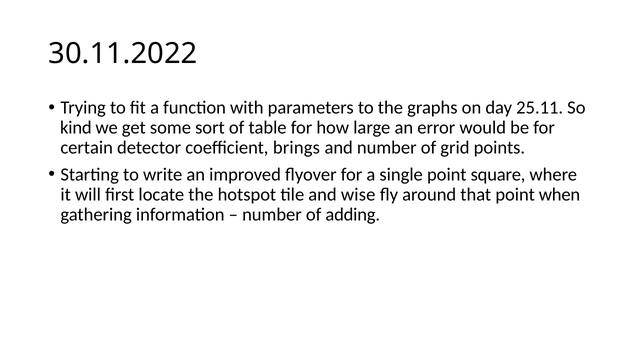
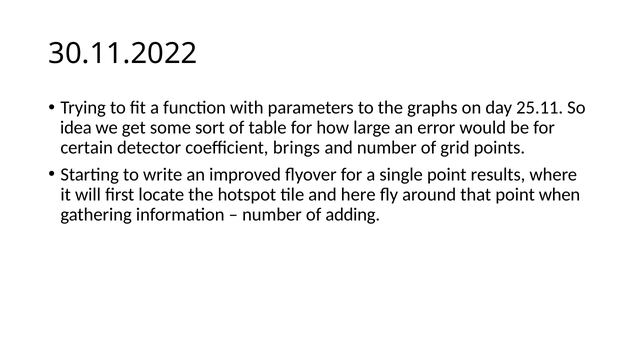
kind: kind -> idea
square: square -> results
wise: wise -> here
